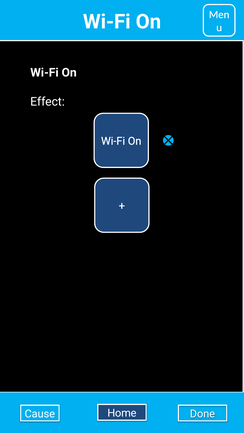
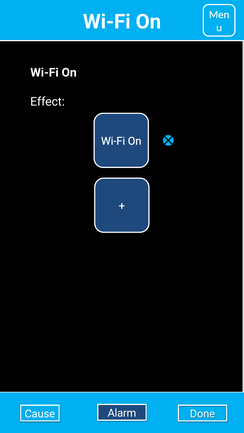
Home: Home -> Alarm
